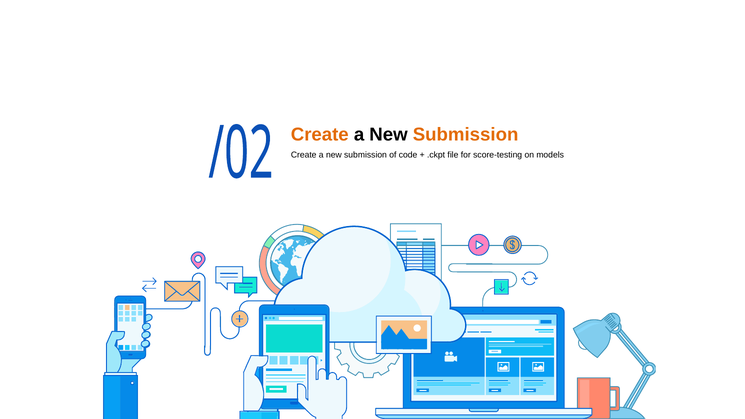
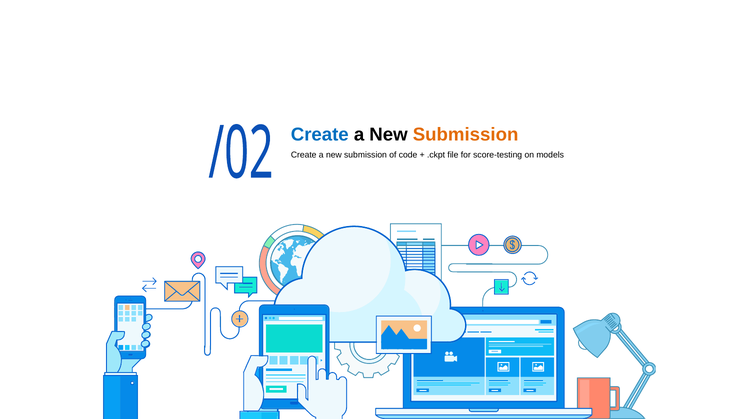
Create at (320, 135) colour: orange -> blue
